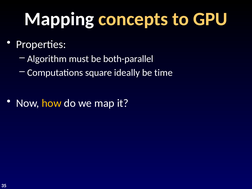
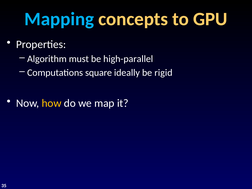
Mapping colour: white -> light blue
both-parallel: both-parallel -> high-parallel
time: time -> rigid
